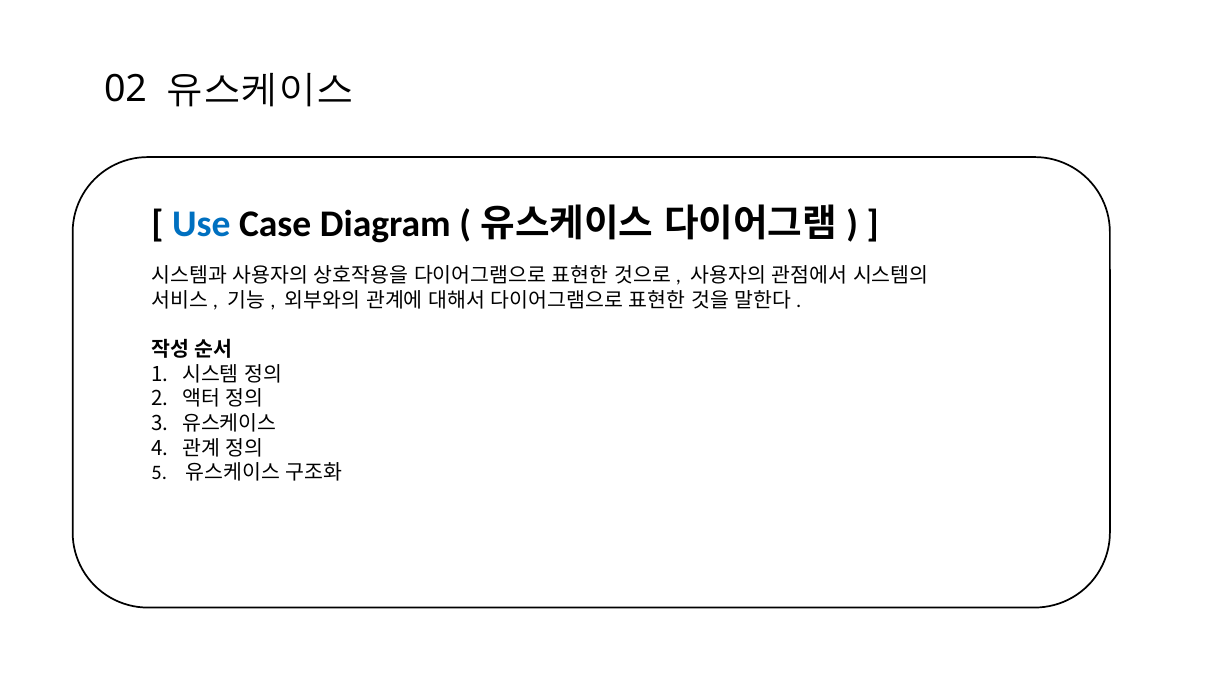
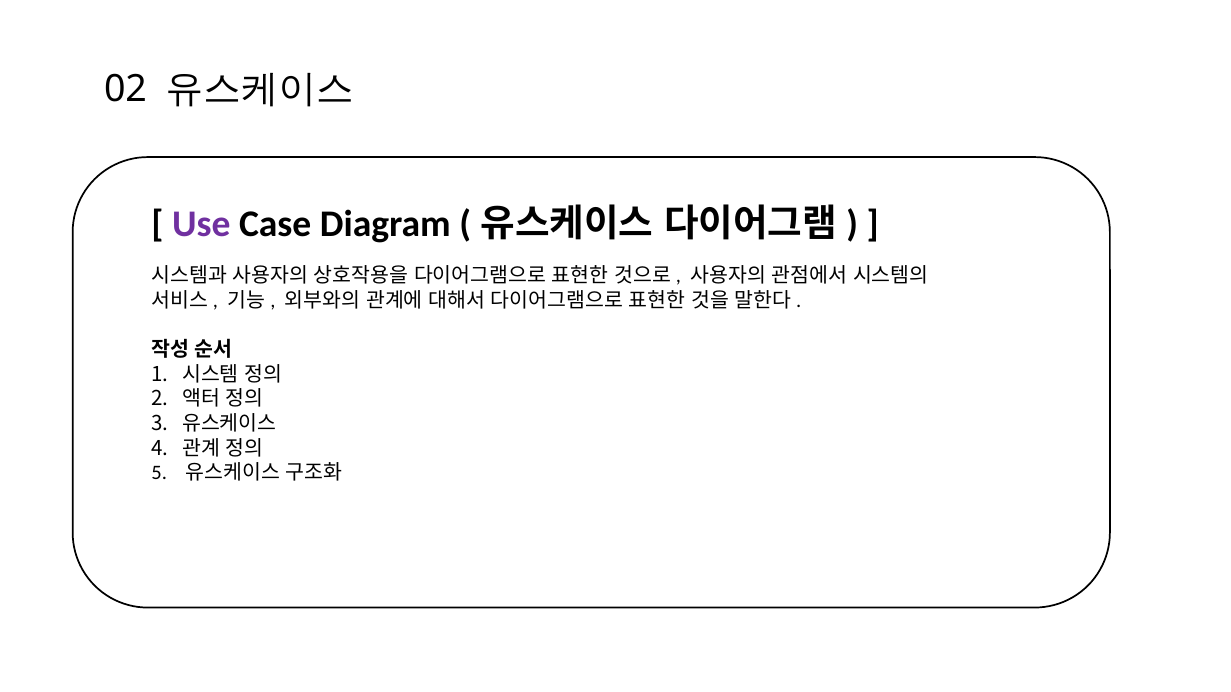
Use colour: blue -> purple
